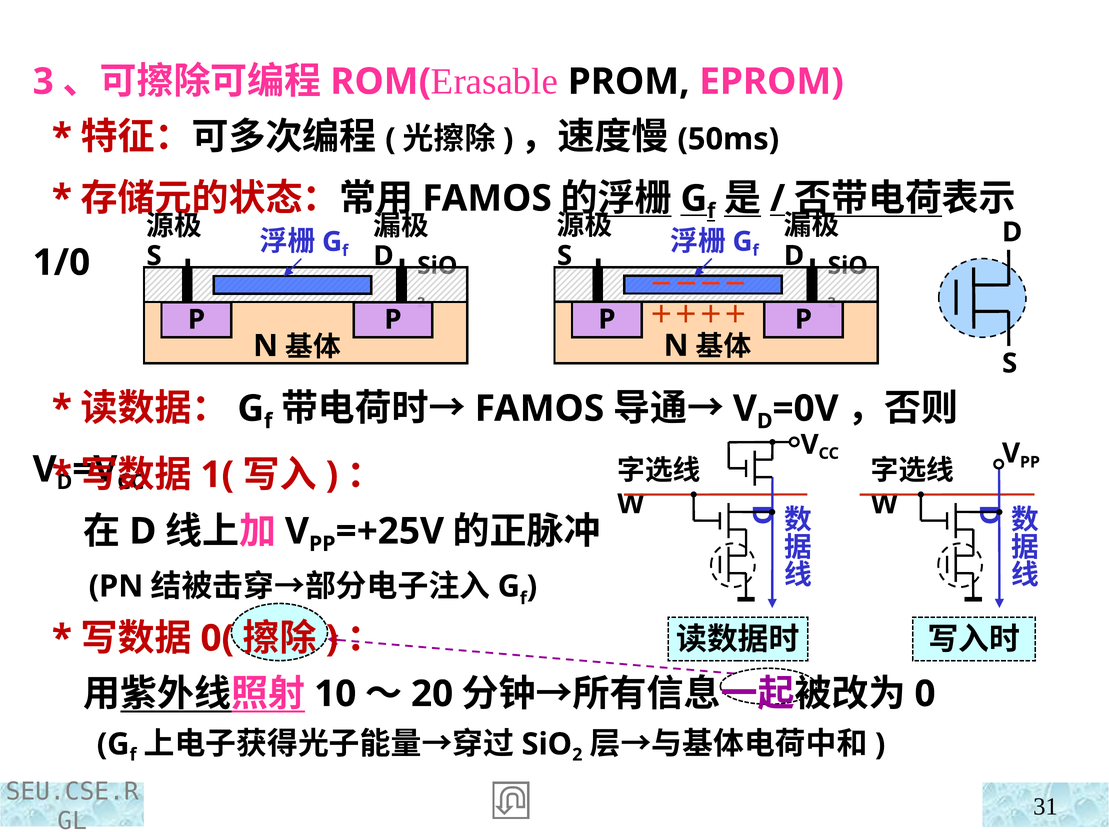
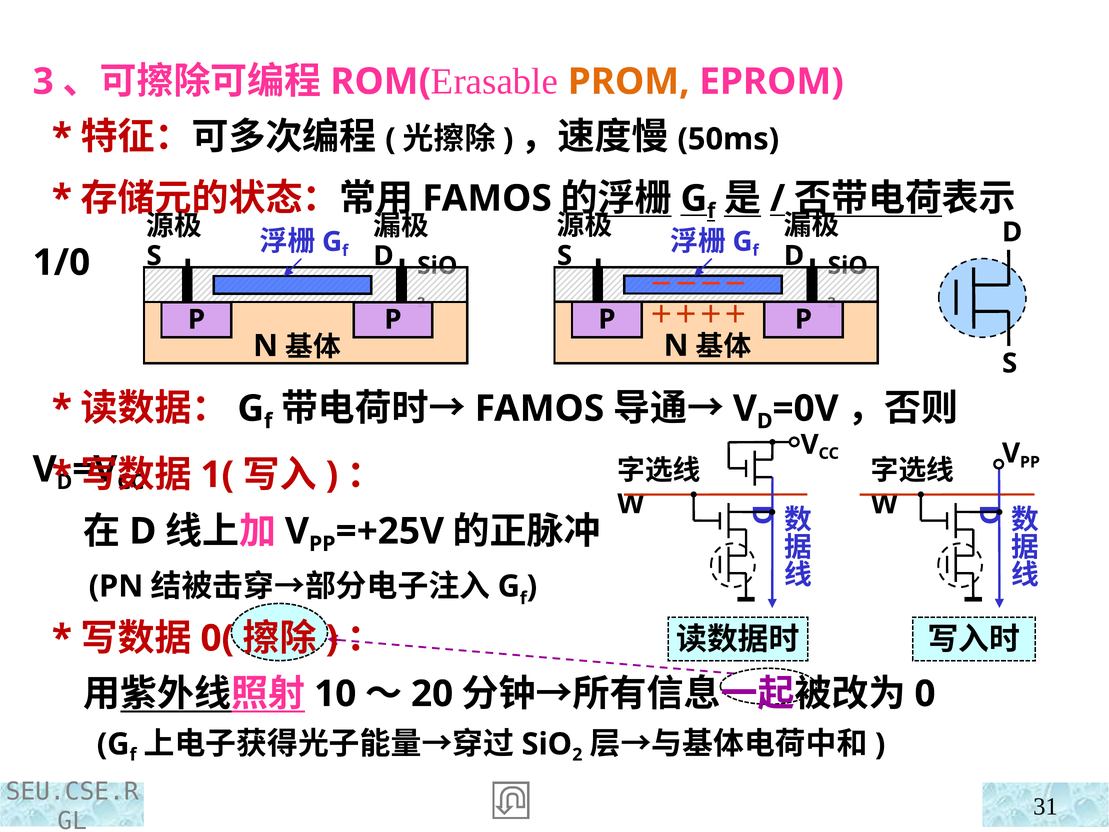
PROM colour: black -> orange
